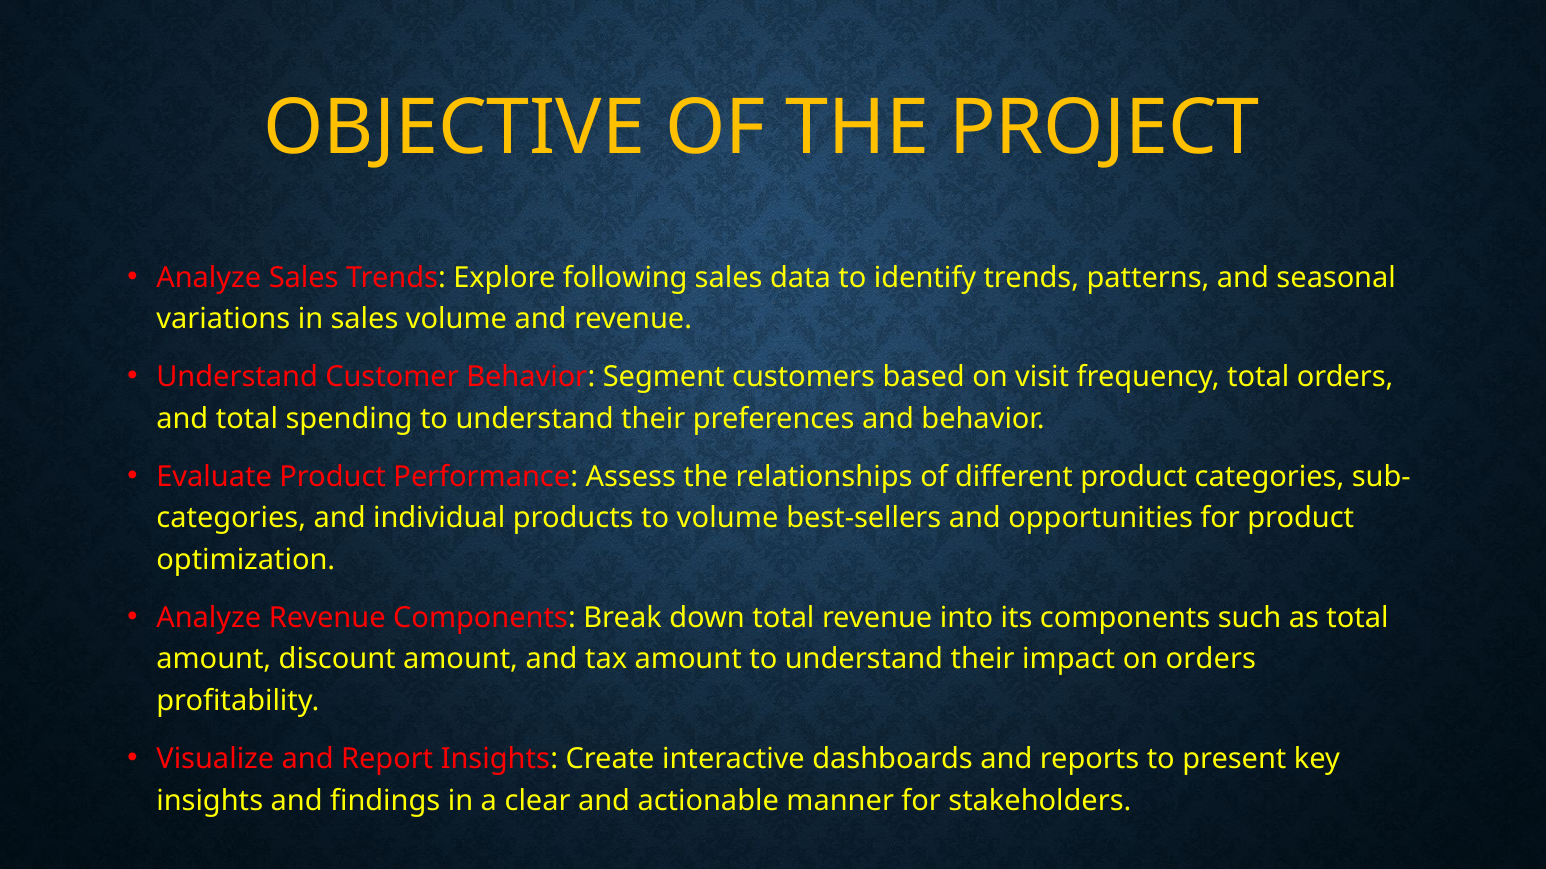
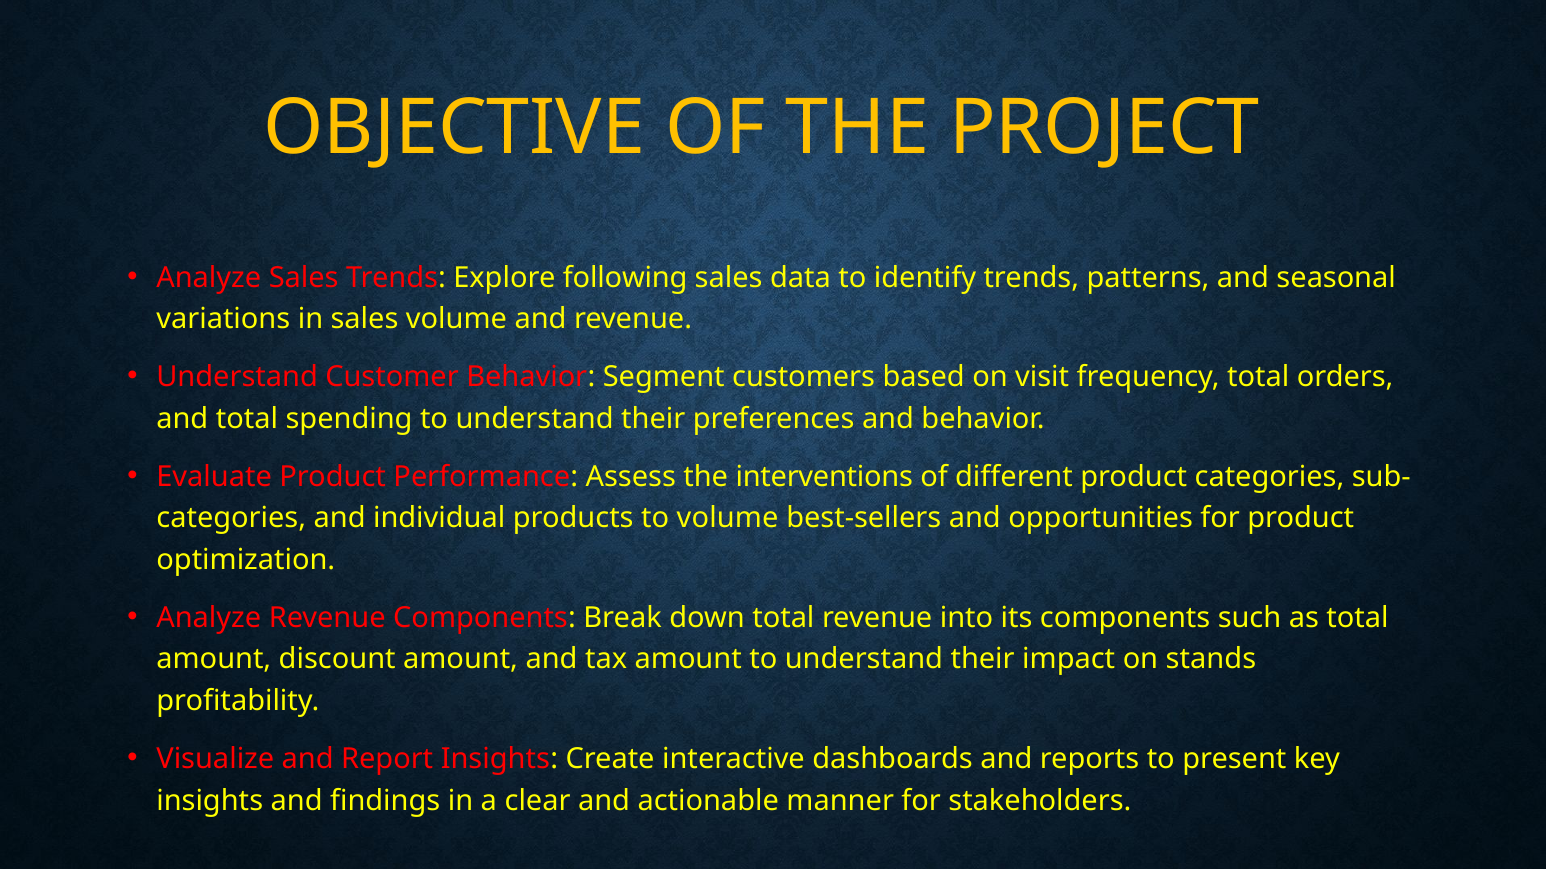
relationships: relationships -> interventions
on orders: orders -> stands
